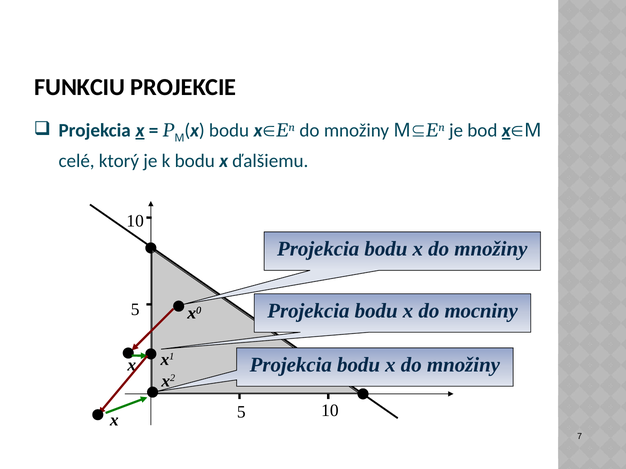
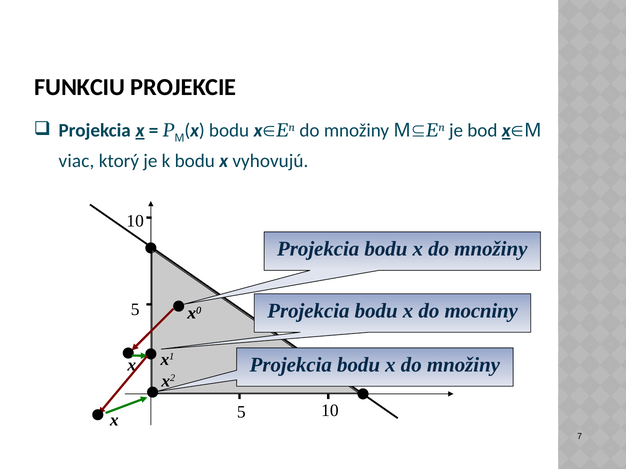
celé: celé -> viac
ďalšiemu: ďalšiemu -> vyhovujú
